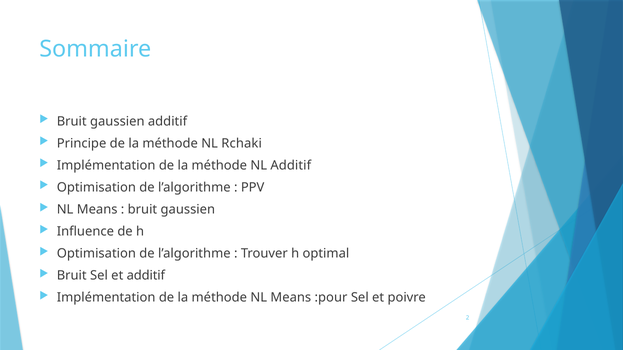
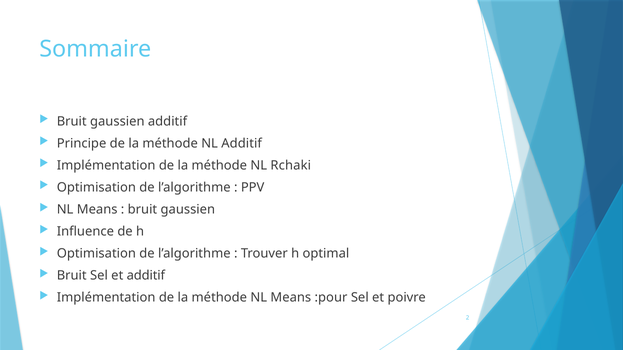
NL Rchaki: Rchaki -> Additif
NL Additif: Additif -> Rchaki
